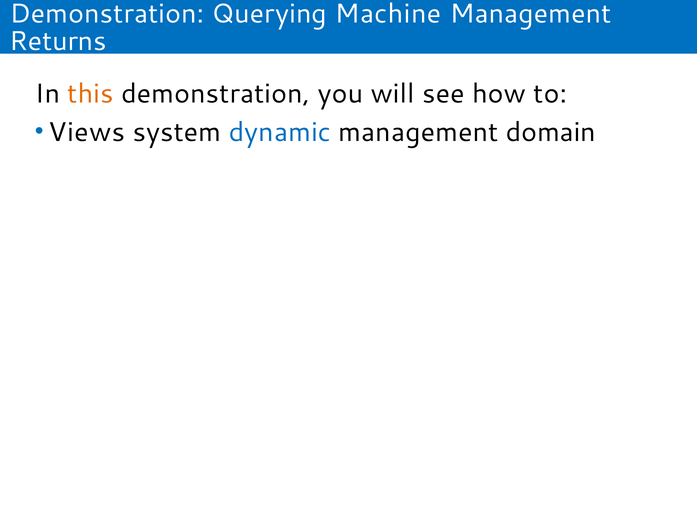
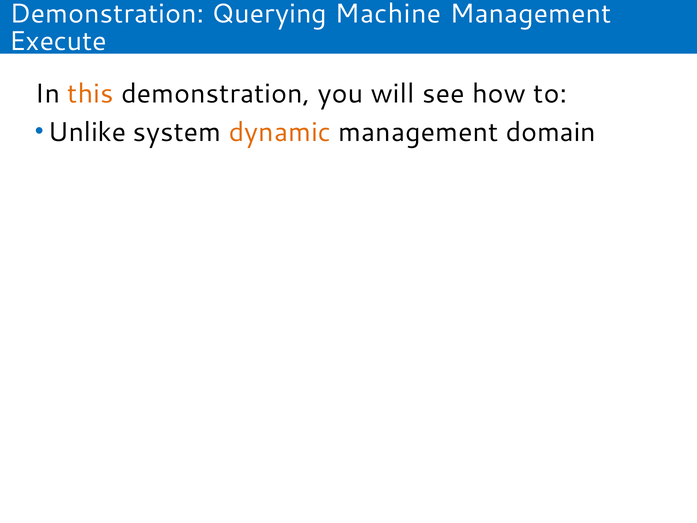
Returns: Returns -> Execute
Views: Views -> Unlike
dynamic colour: blue -> orange
